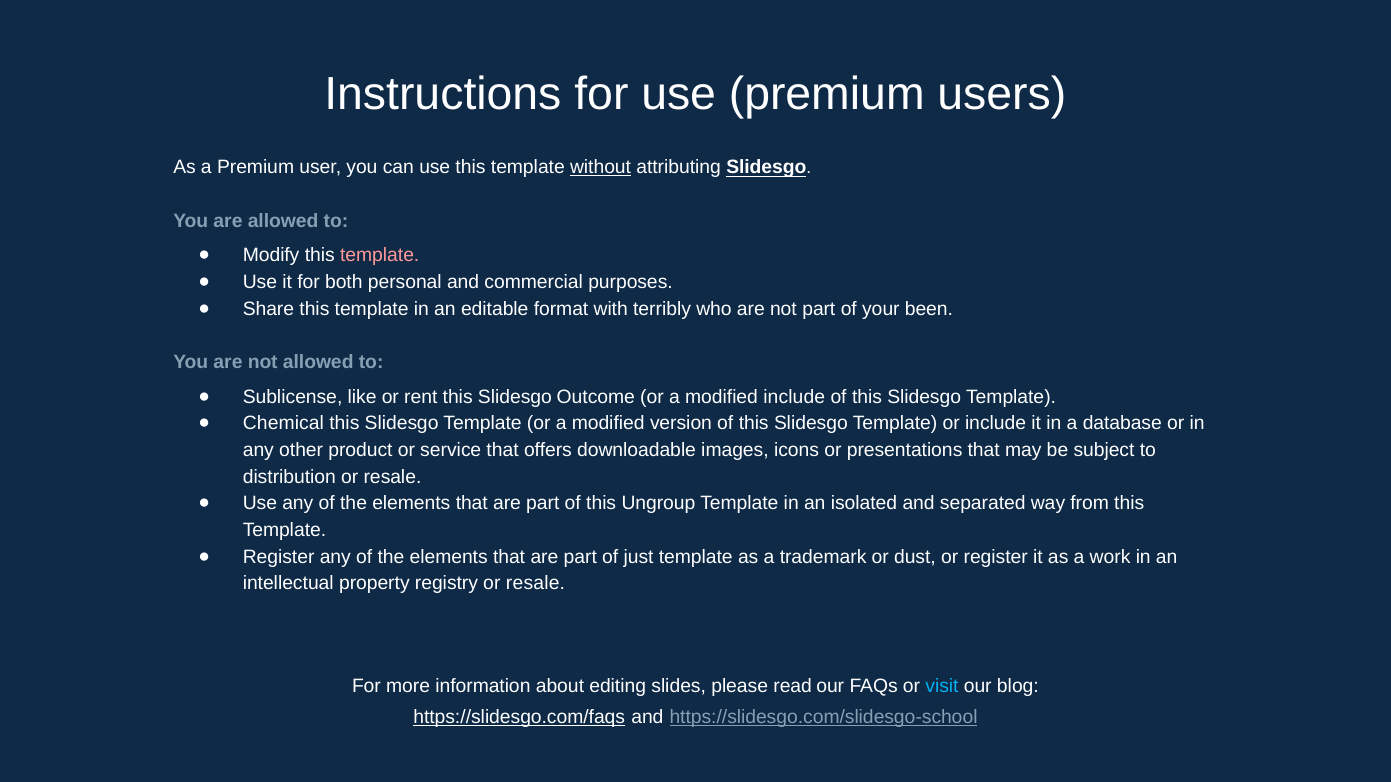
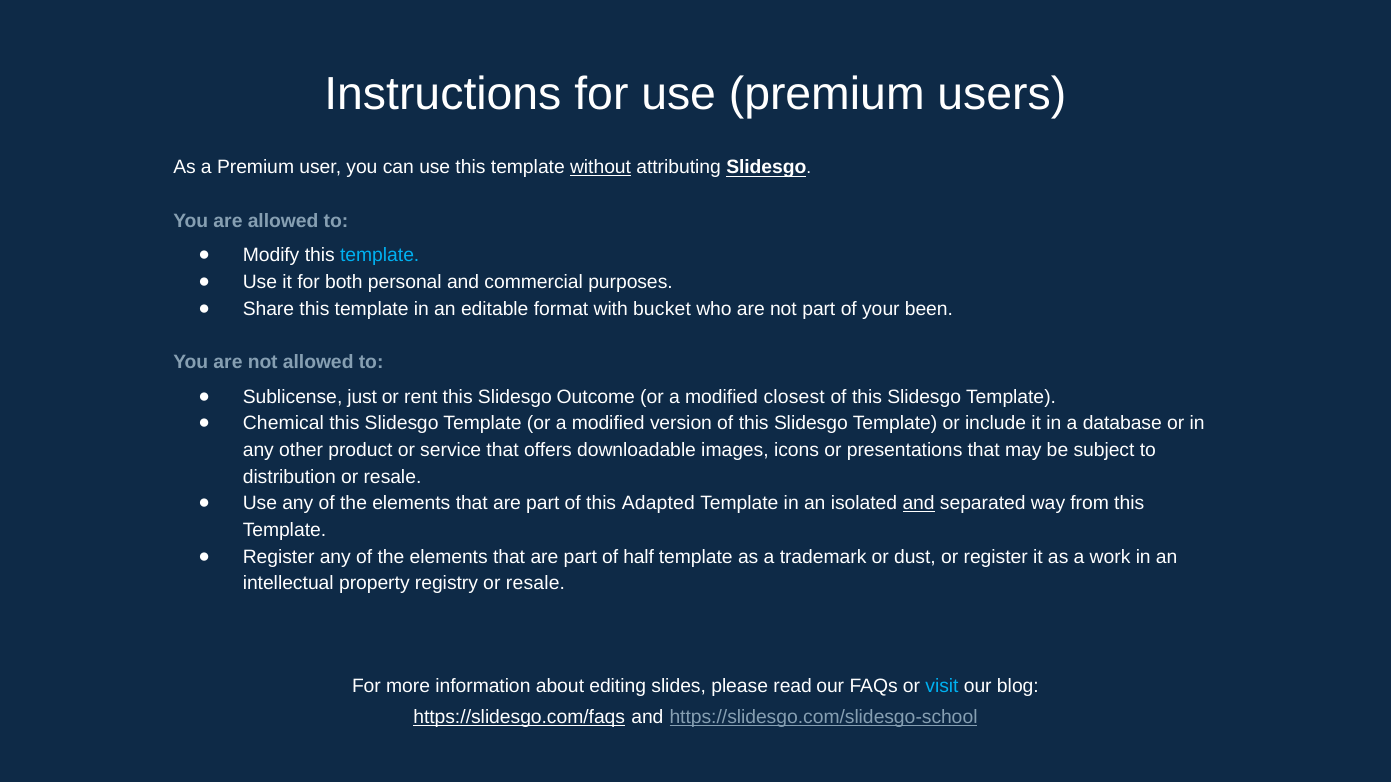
template at (380, 256) colour: pink -> light blue
terribly: terribly -> bucket
like: like -> just
modified include: include -> closest
Ungroup: Ungroup -> Adapted
and at (919, 504) underline: none -> present
just: just -> half
